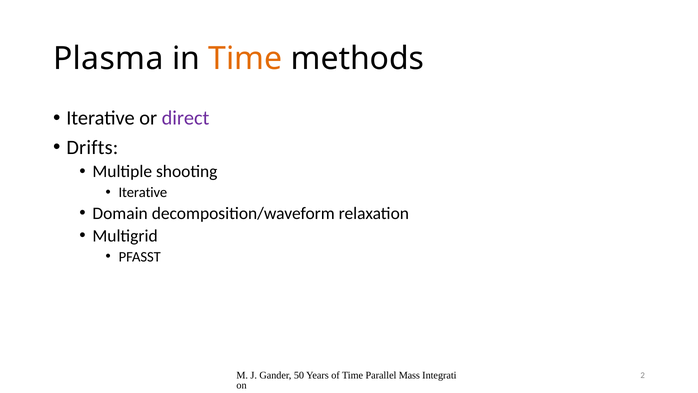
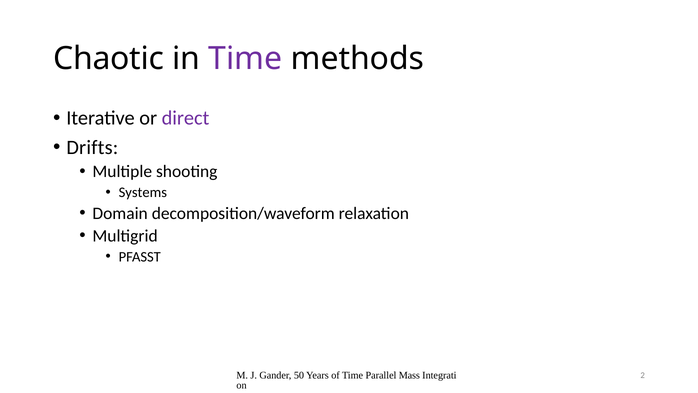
Plasma: Plasma -> Chaotic
Time at (245, 59) colour: orange -> purple
Iterative at (143, 192): Iterative -> Systems
